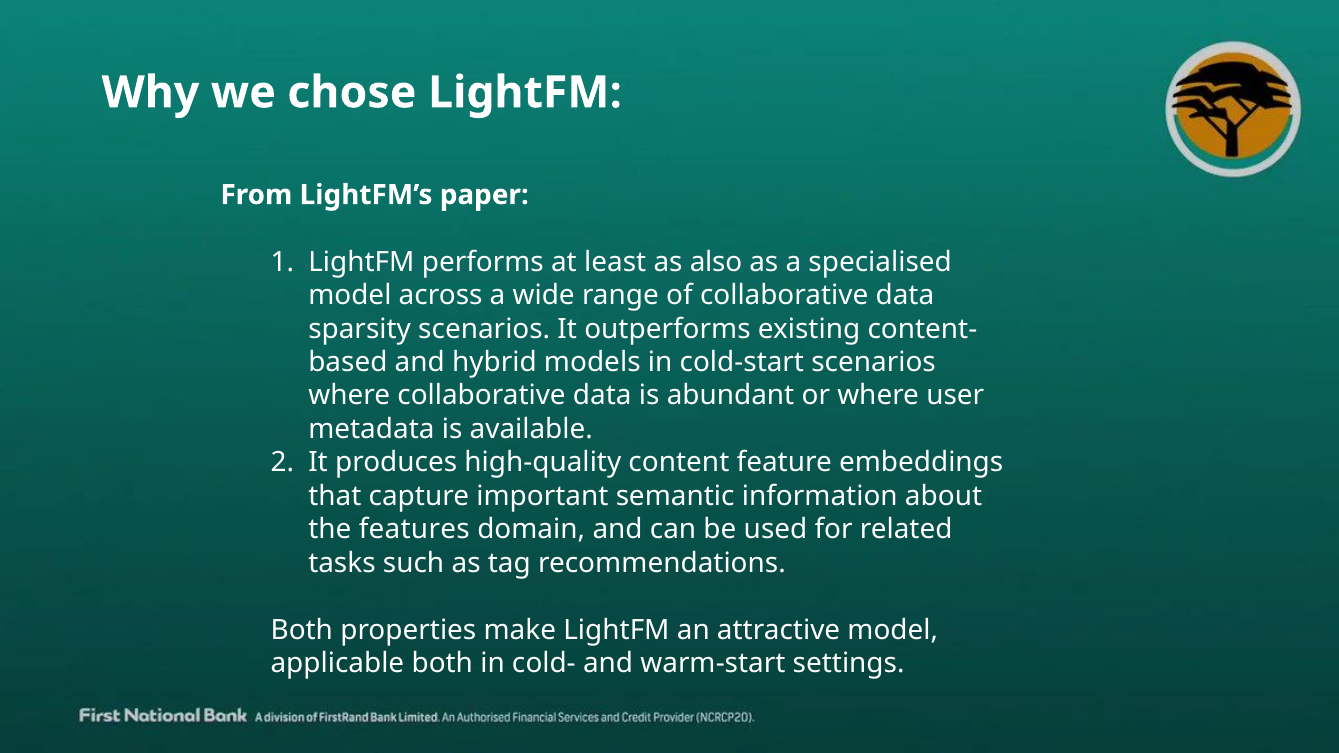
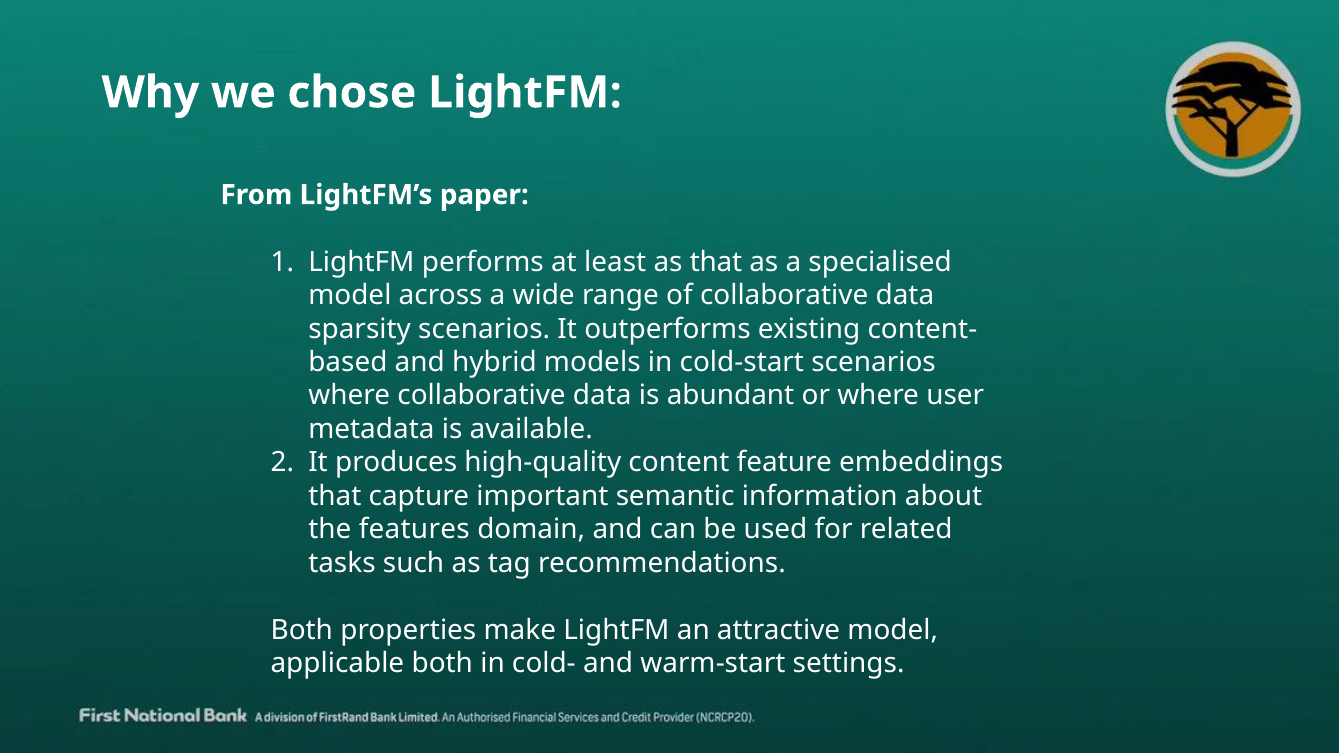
as also: also -> that
